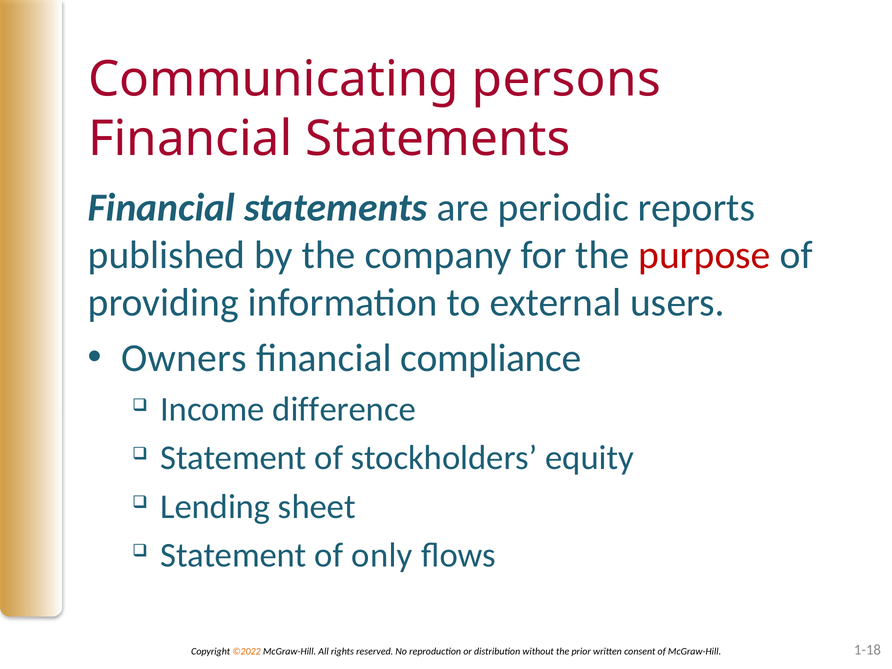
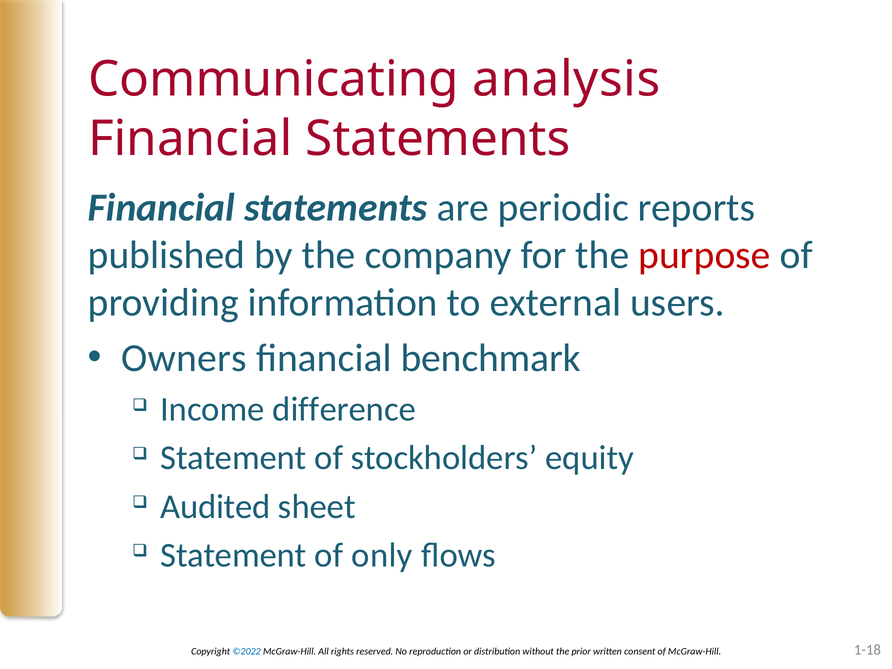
persons: persons -> analysis
compliance: compliance -> benchmark
Lending: Lending -> Audited
©2022 colour: orange -> blue
